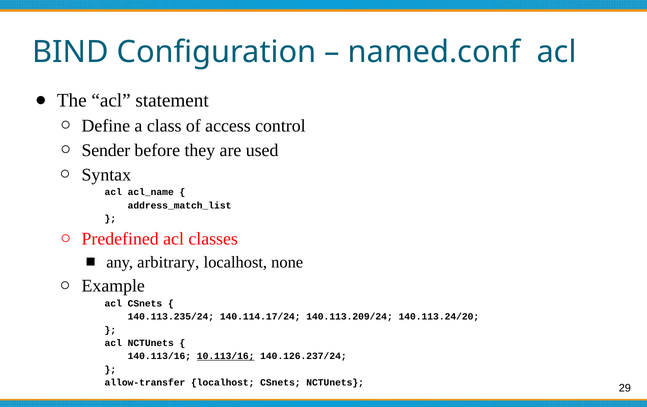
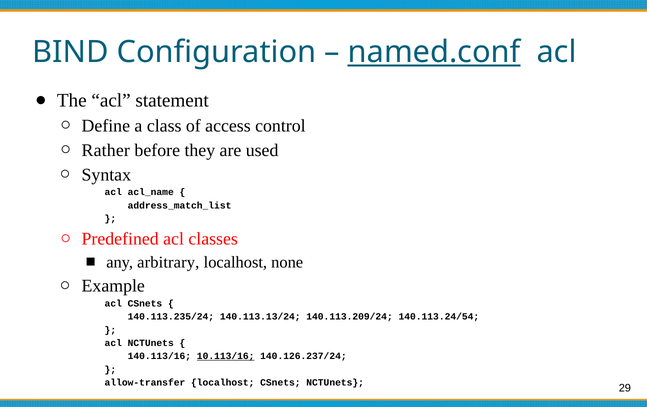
named.conf underline: none -> present
Sender: Sender -> Rather
140.114.17/24: 140.114.17/24 -> 140.113.13/24
140.113.24/20: 140.113.24/20 -> 140.113.24/54
